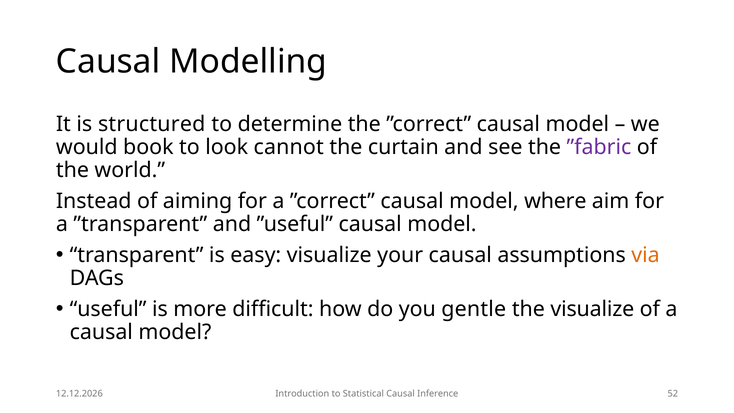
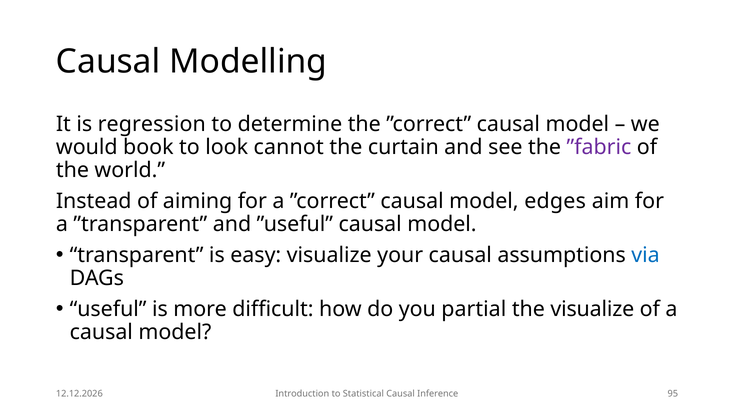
structured: structured -> regression
where: where -> edges
via colour: orange -> blue
gentle: gentle -> partial
52: 52 -> 95
